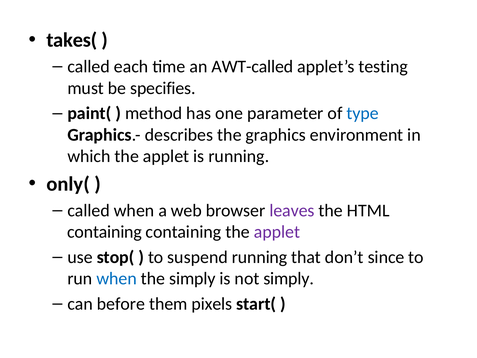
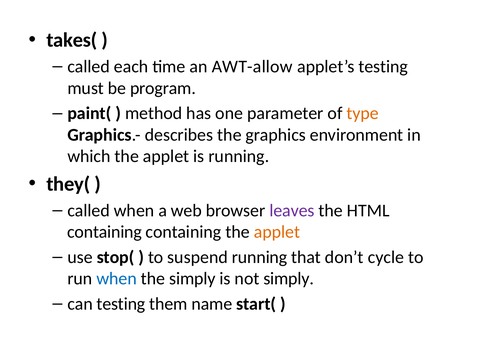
AWT-called: AWT-called -> AWT-allow
specifies: specifies -> program
type colour: blue -> orange
only(: only( -> they(
applet at (277, 232) colour: purple -> orange
since: since -> cycle
can before: before -> testing
pixels: pixels -> name
